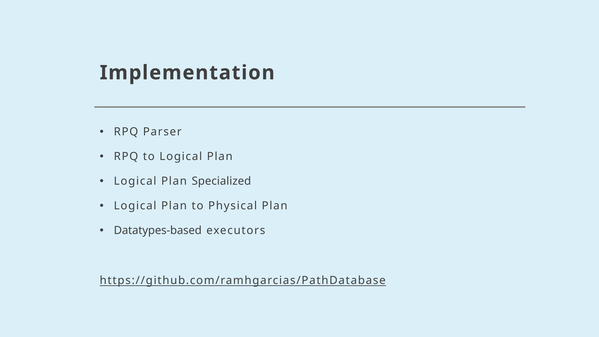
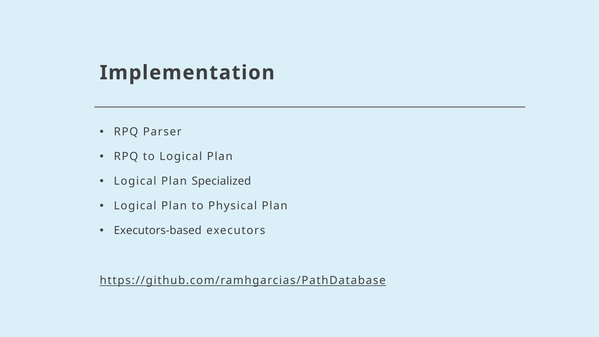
Datatypes-based: Datatypes-based -> Executors-based
